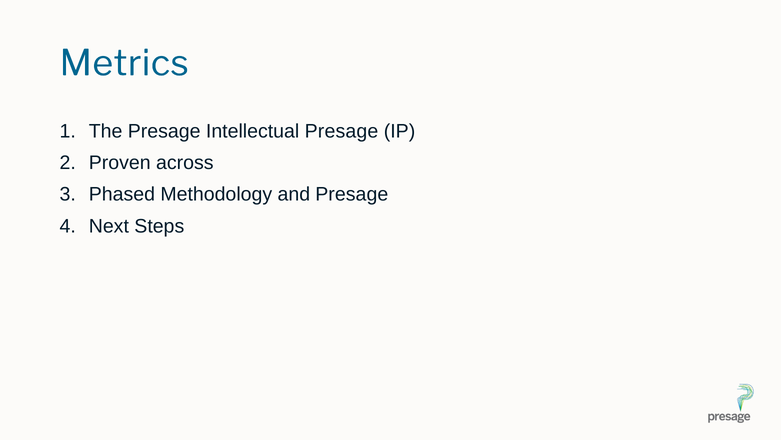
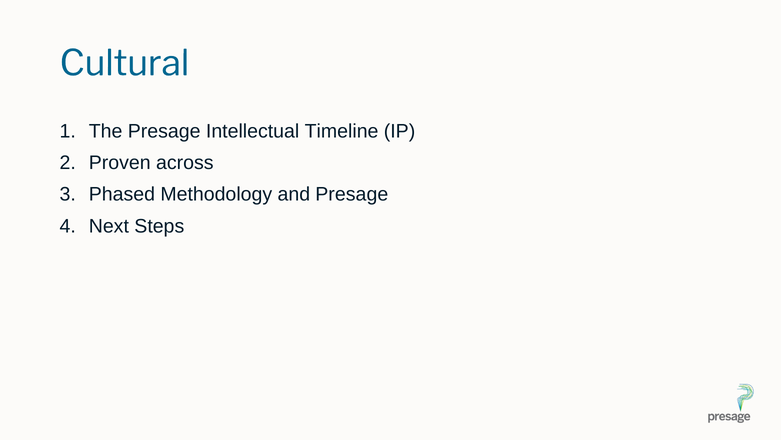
Metrics: Metrics -> Cultural
Intellectual Presage: Presage -> Timeline
